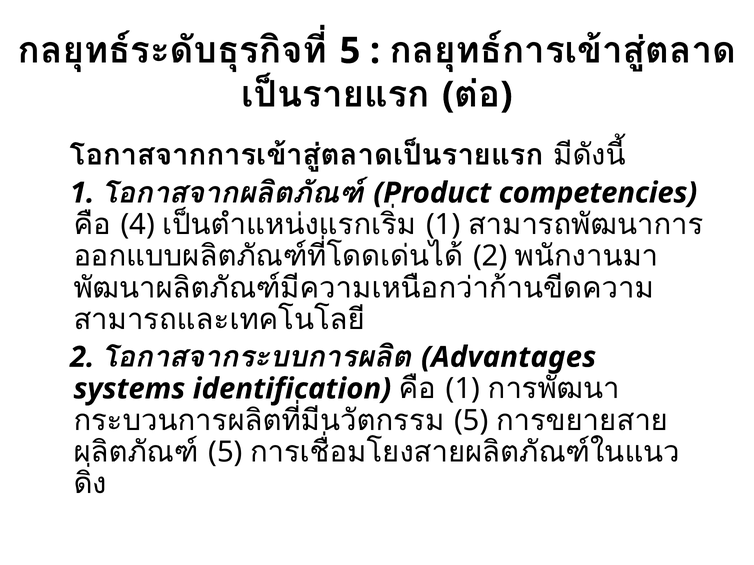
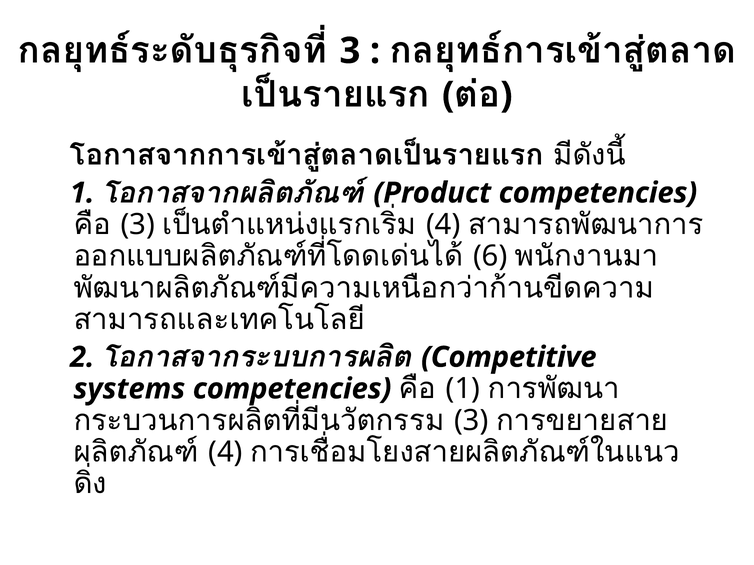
5 at (350, 51): 5 -> 3
4 at (138, 225): 4 -> 3
1 at (443, 225): 1 -> 4
2 at (490, 256): 2 -> 6
Advantages: Advantages -> Competitive
systems identification: identification -> competencies
5 at (471, 421): 5 -> 3
5 at (225, 452): 5 -> 4
